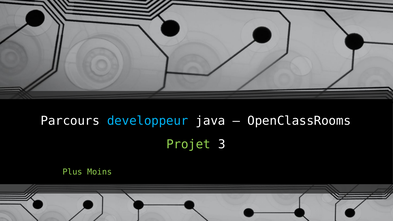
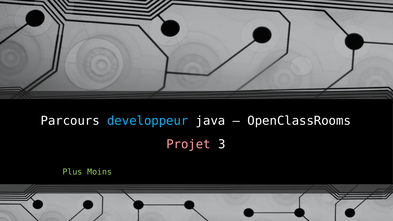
Projet colour: light green -> pink
